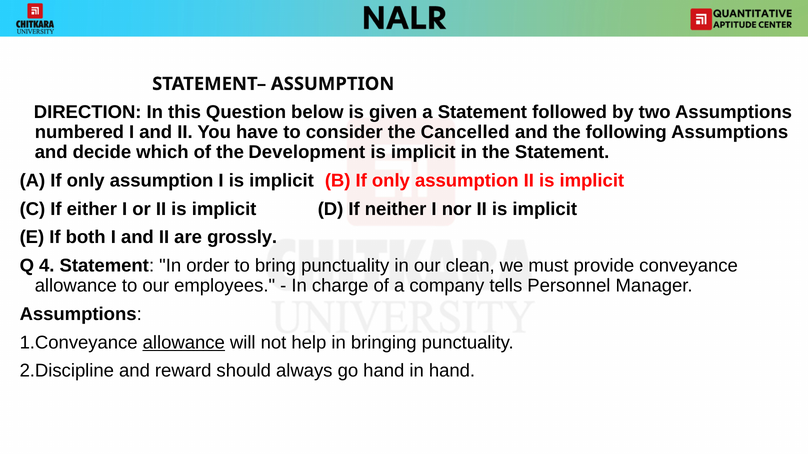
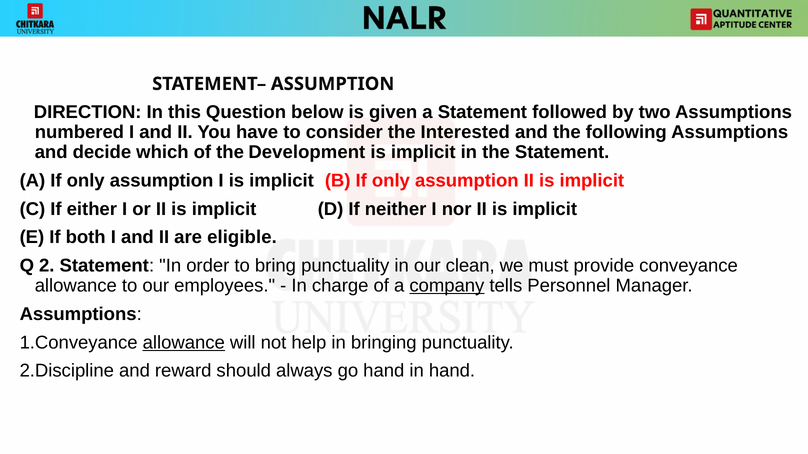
Cancelled: Cancelled -> Interested
grossly: grossly -> eligible
4: 4 -> 2
company underline: none -> present
